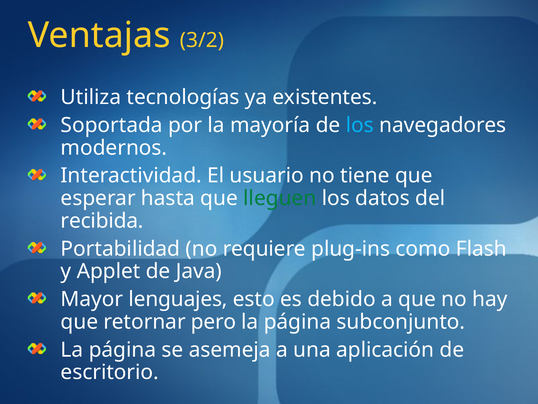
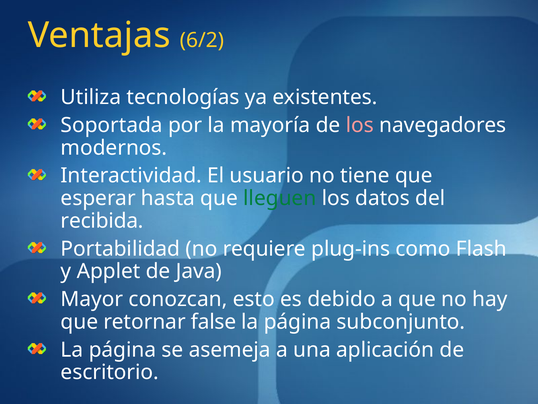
3/2: 3/2 -> 6/2
los at (360, 125) colour: light blue -> pink
lenguajes: lenguajes -> conozcan
pero: pero -> false
